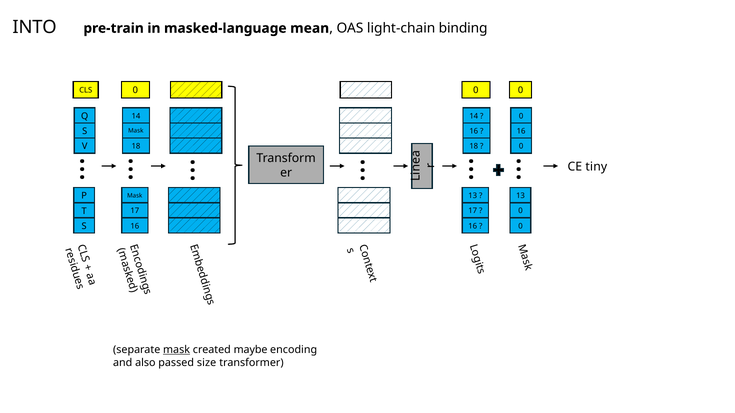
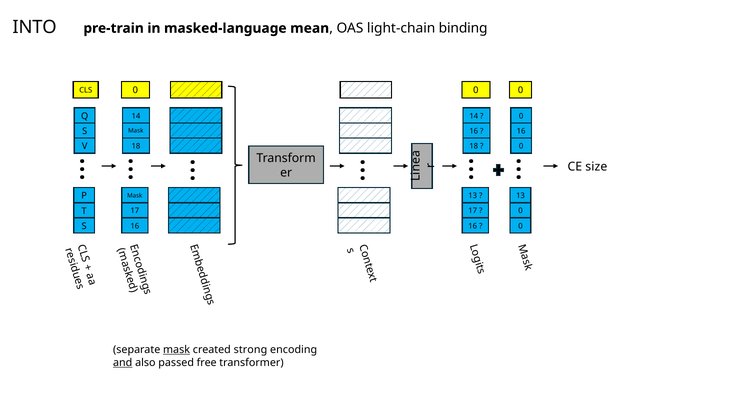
tiny: tiny -> size
maybe: maybe -> strong
and underline: none -> present
size: size -> free
